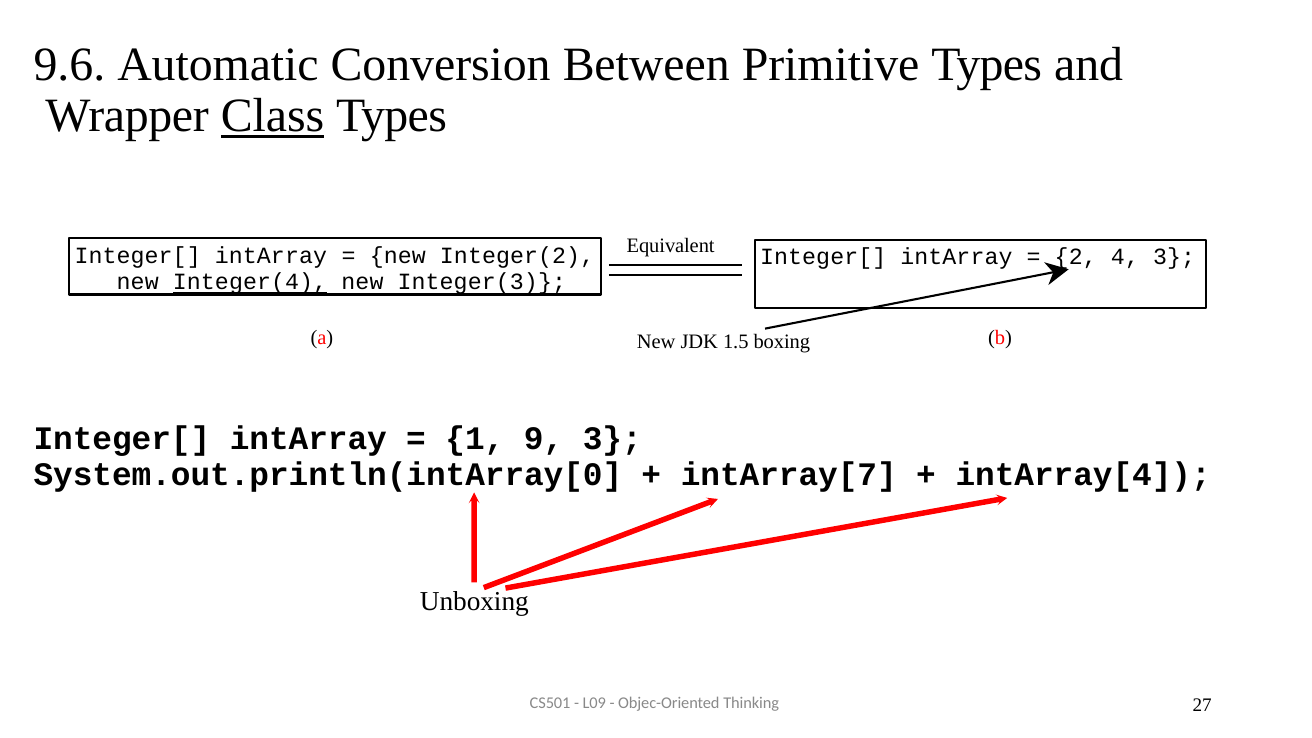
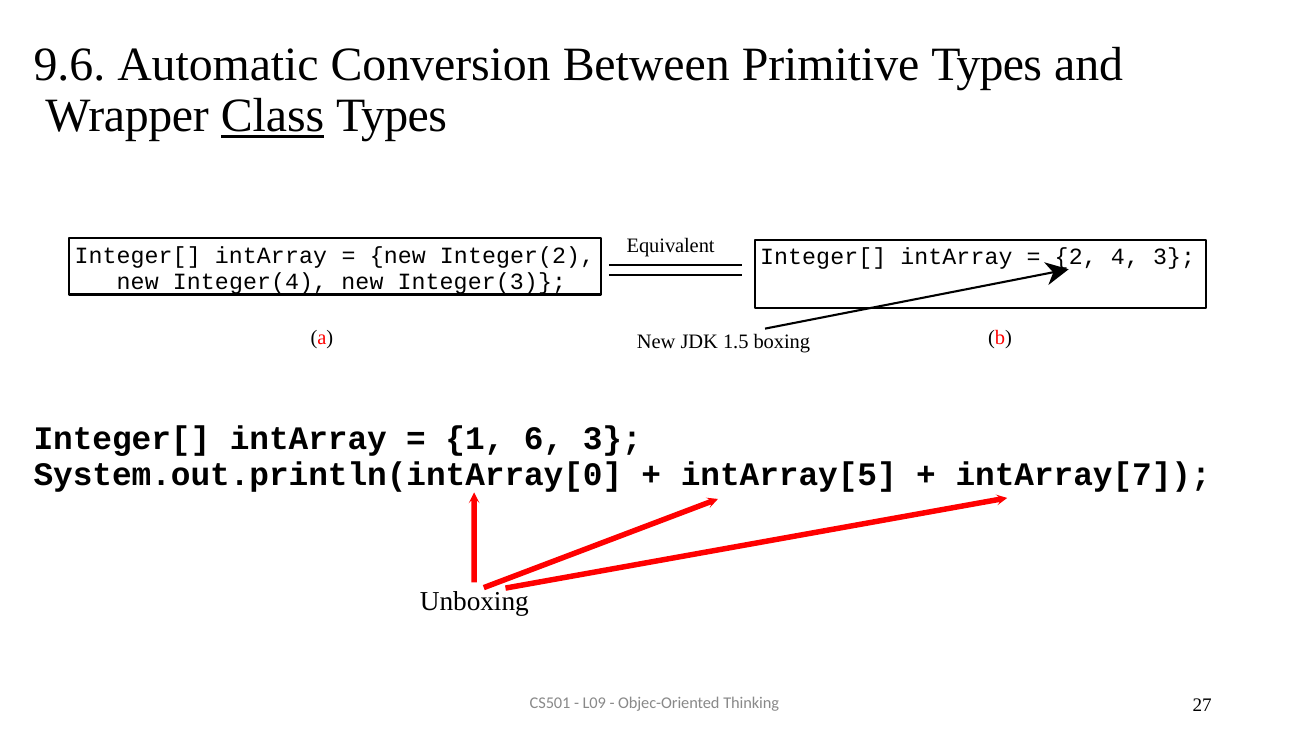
Integer(4 underline: present -> none
9: 9 -> 6
intArray[7: intArray[7 -> intArray[5
intArray[4: intArray[4 -> intArray[7
